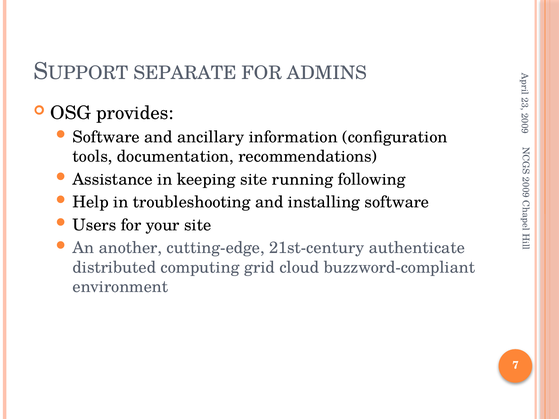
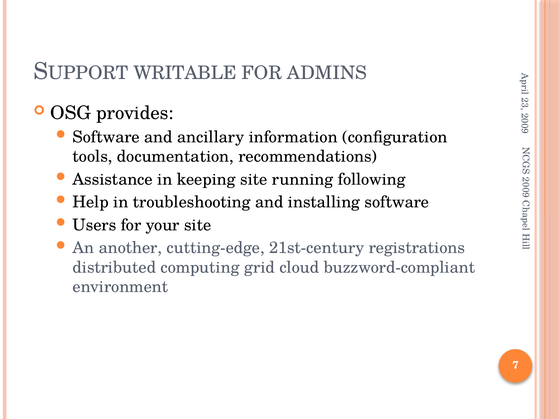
SEPARATE: SEPARATE -> WRITABLE
authenticate: authenticate -> registrations
